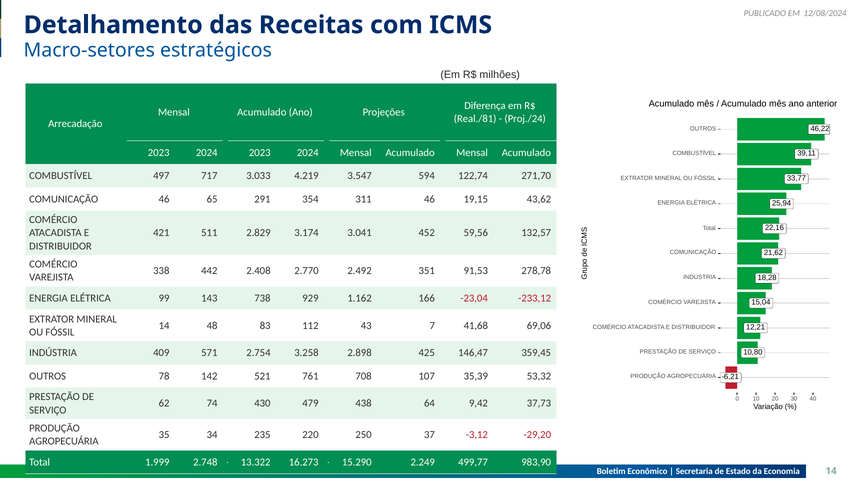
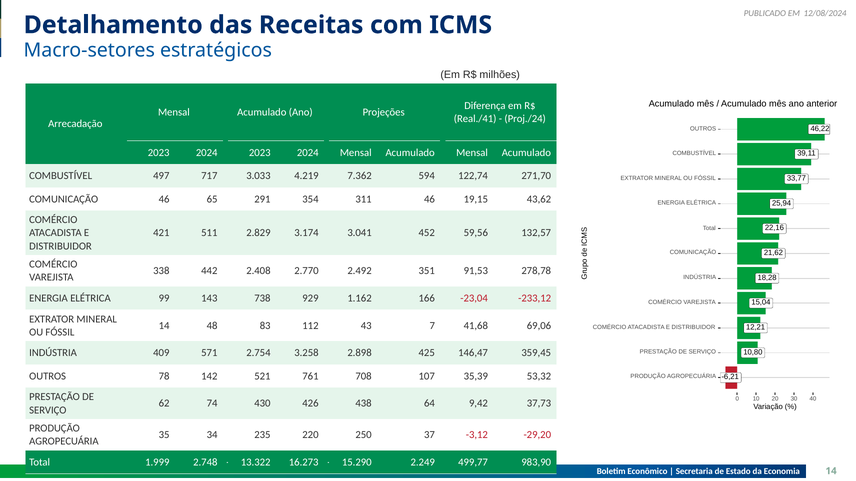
Real./81: Real./81 -> Real./41
3.547: 3.547 -> 7.362
479: 479 -> 426
